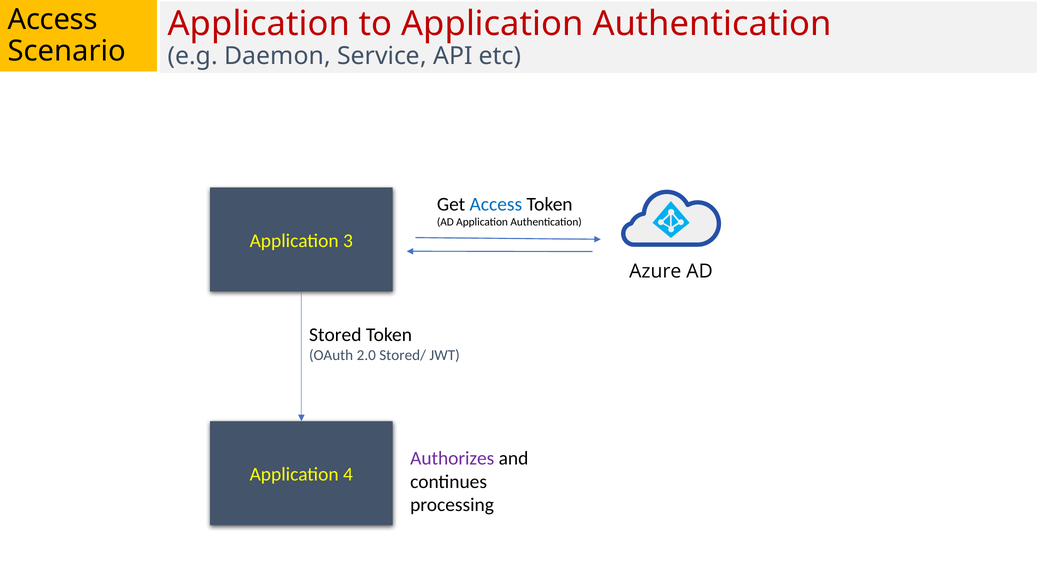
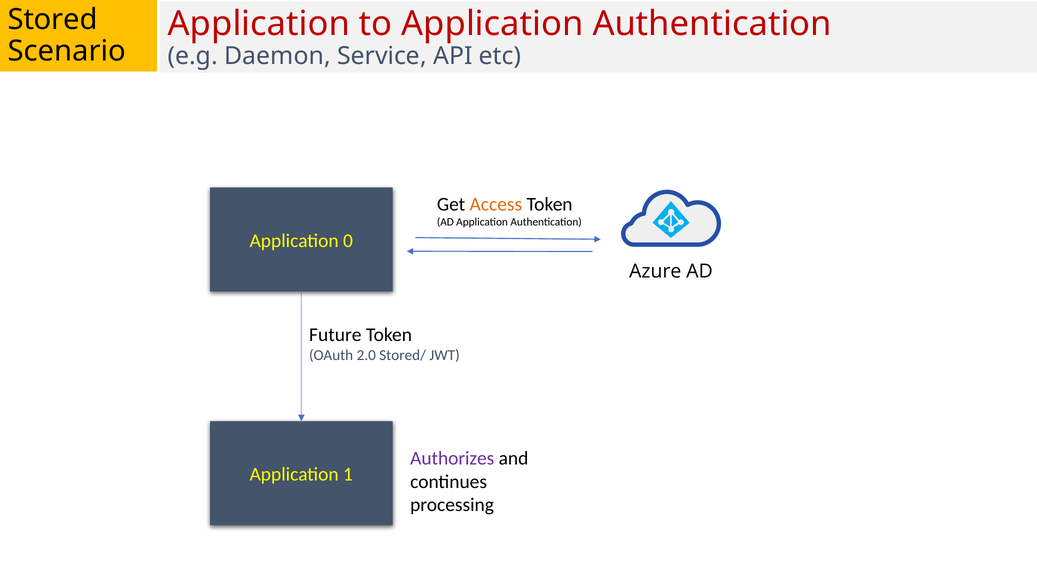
Access at (53, 20): Access -> Stored
Access at (496, 204) colour: blue -> orange
3: 3 -> 0
Stored: Stored -> Future
4: 4 -> 1
